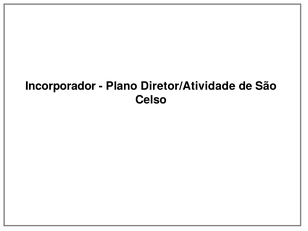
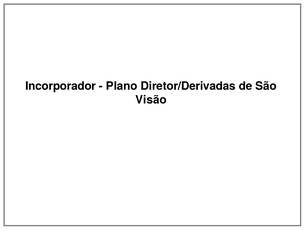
Diretor/Atividade: Diretor/Atividade -> Diretor/Derivadas
Celso: Celso -> Visão
